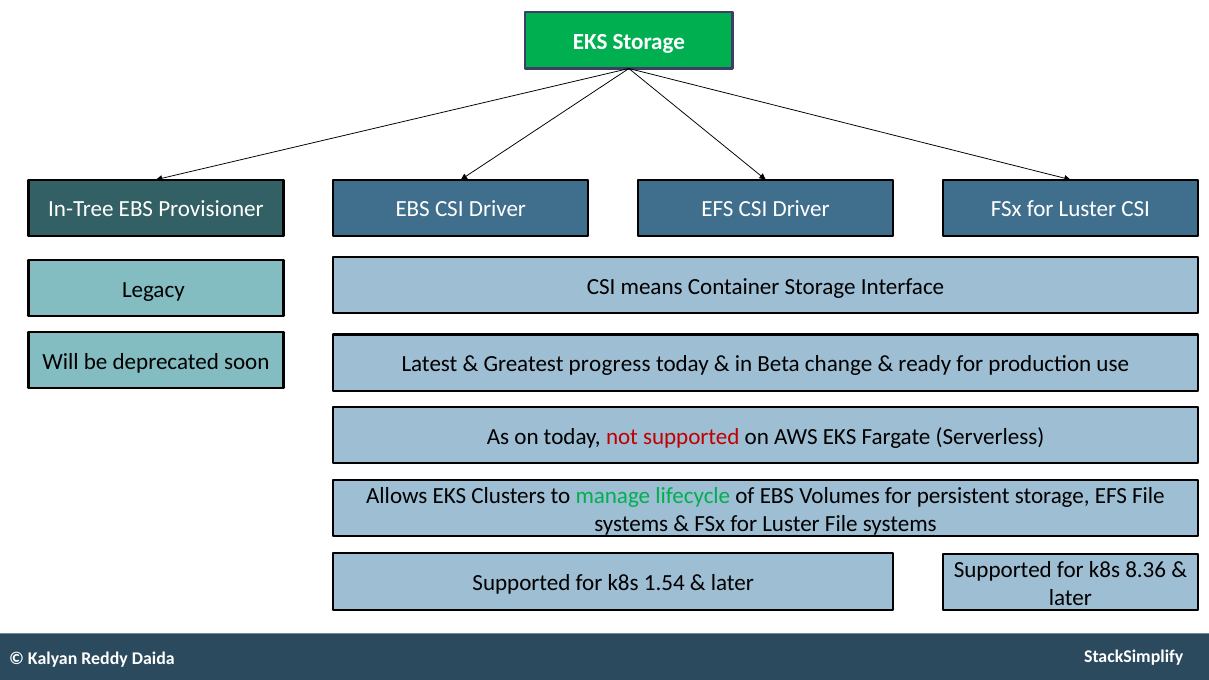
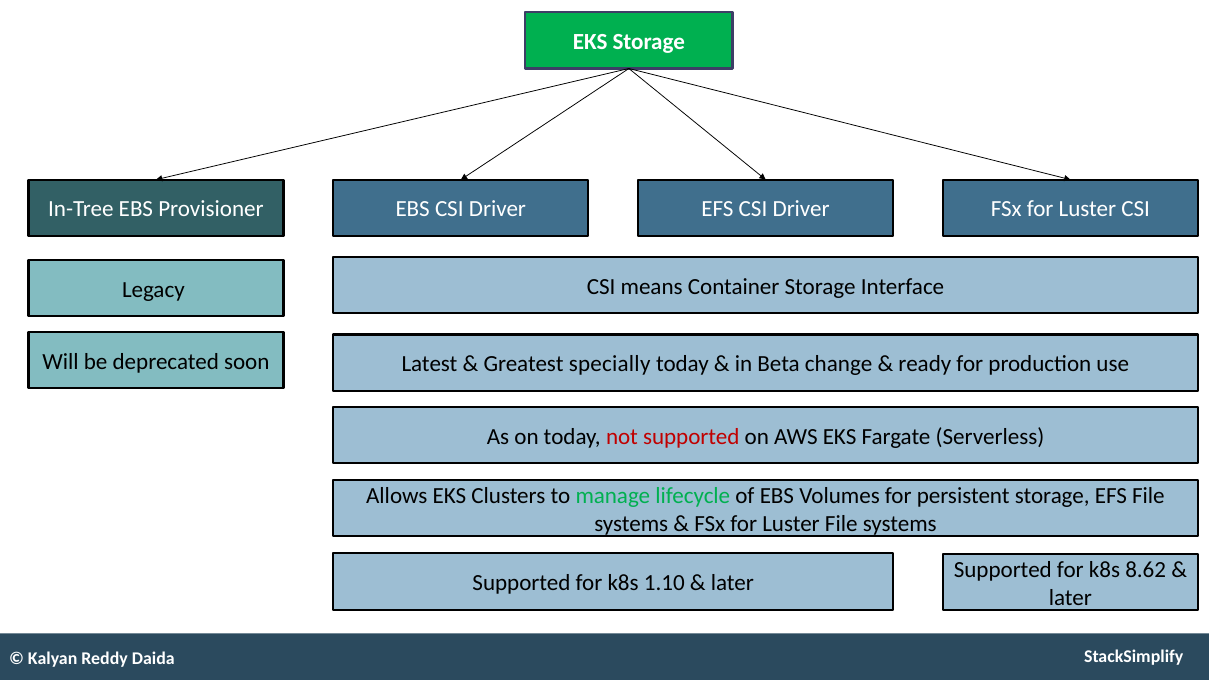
progress: progress -> specially
8.36: 8.36 -> 8.62
1.54: 1.54 -> 1.10
